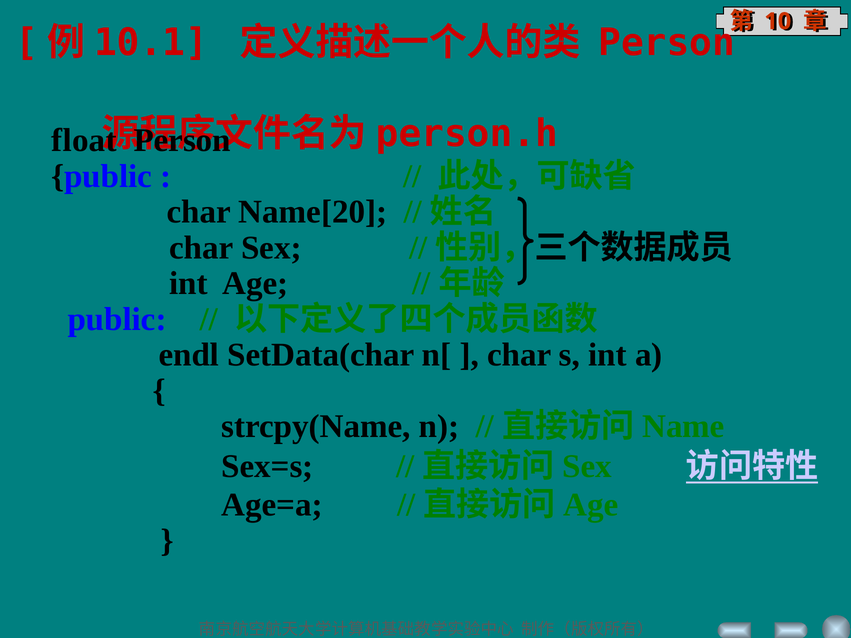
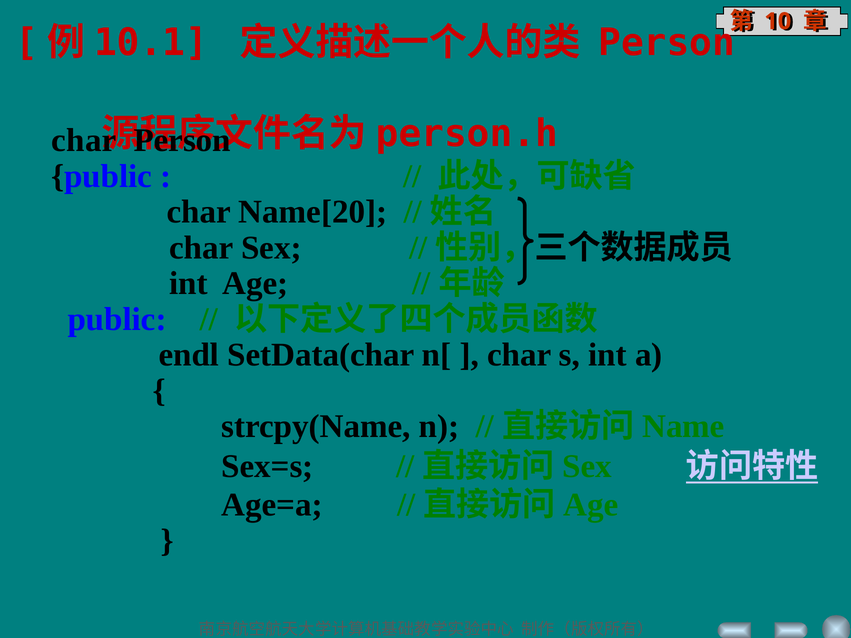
float at (84, 141): float -> char
